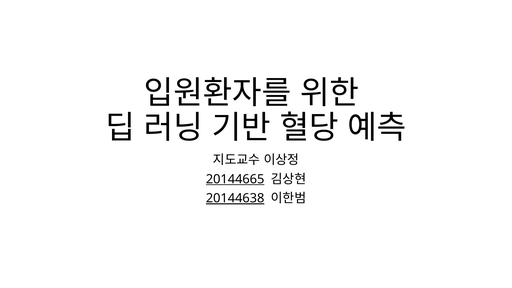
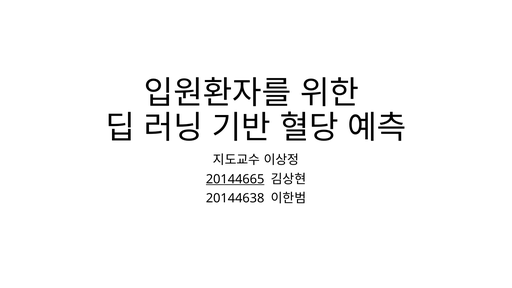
20144638 underline: present -> none
